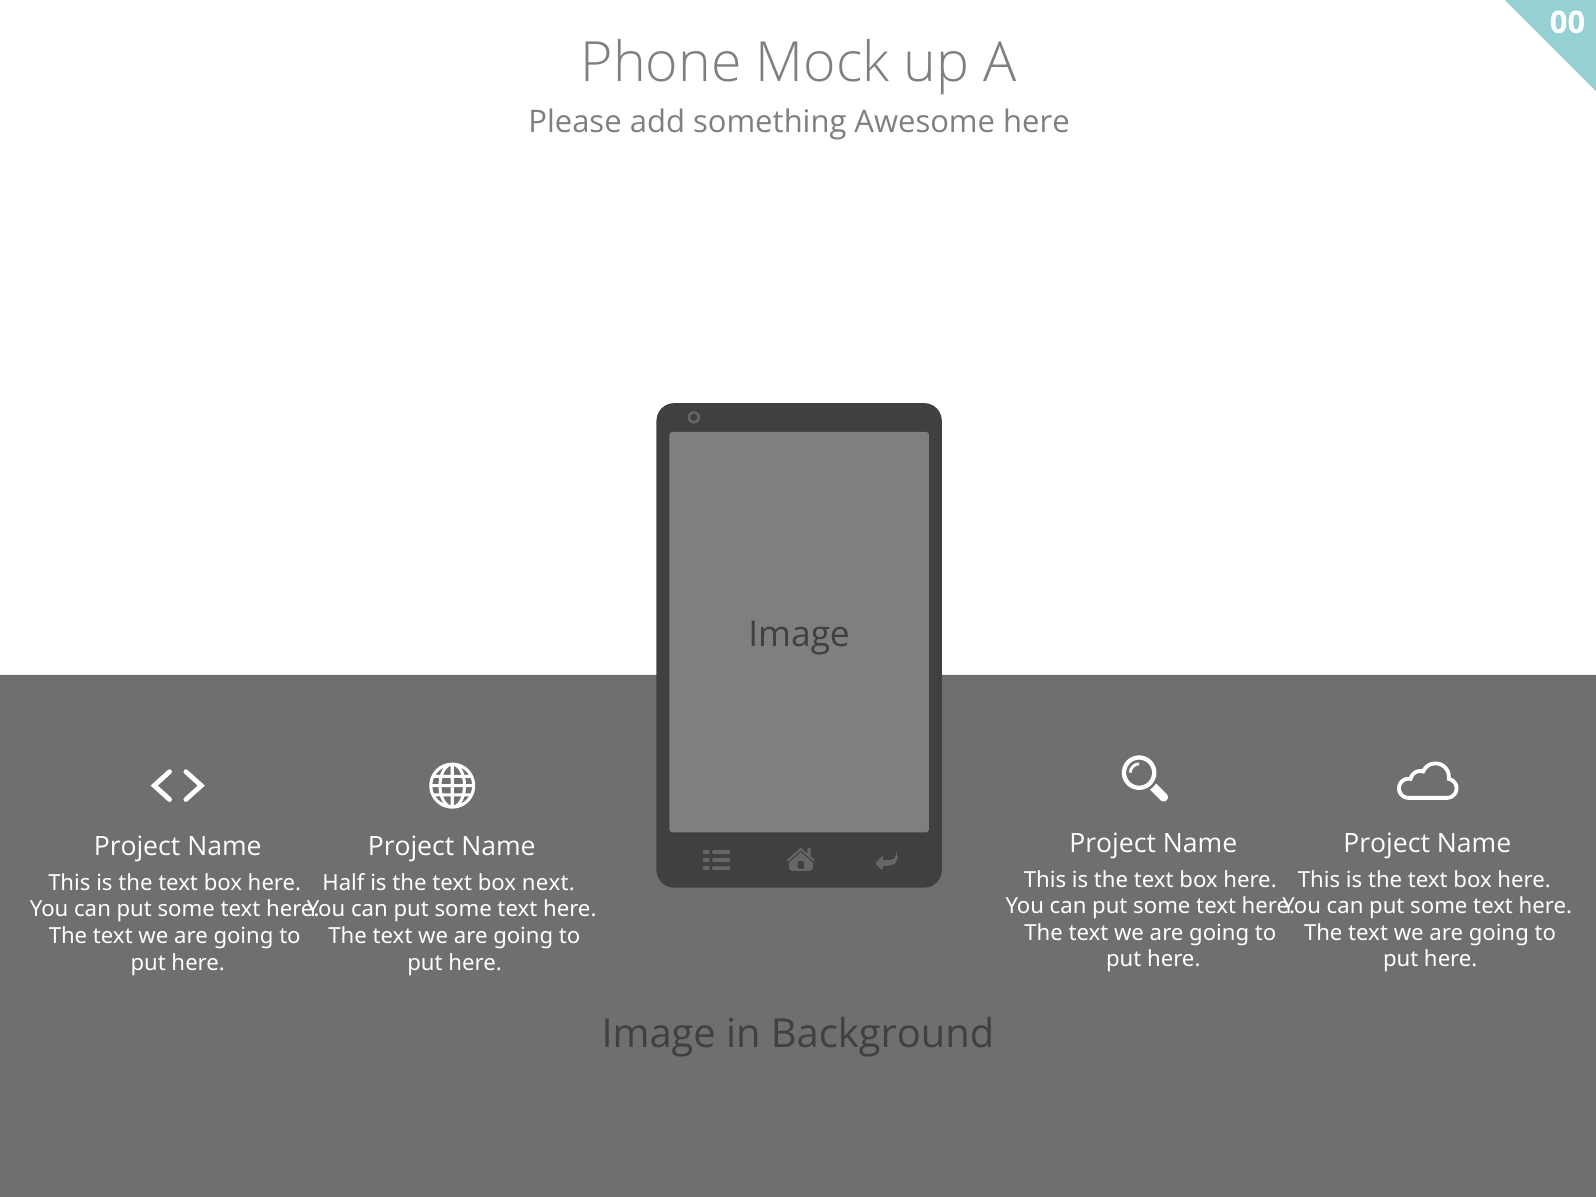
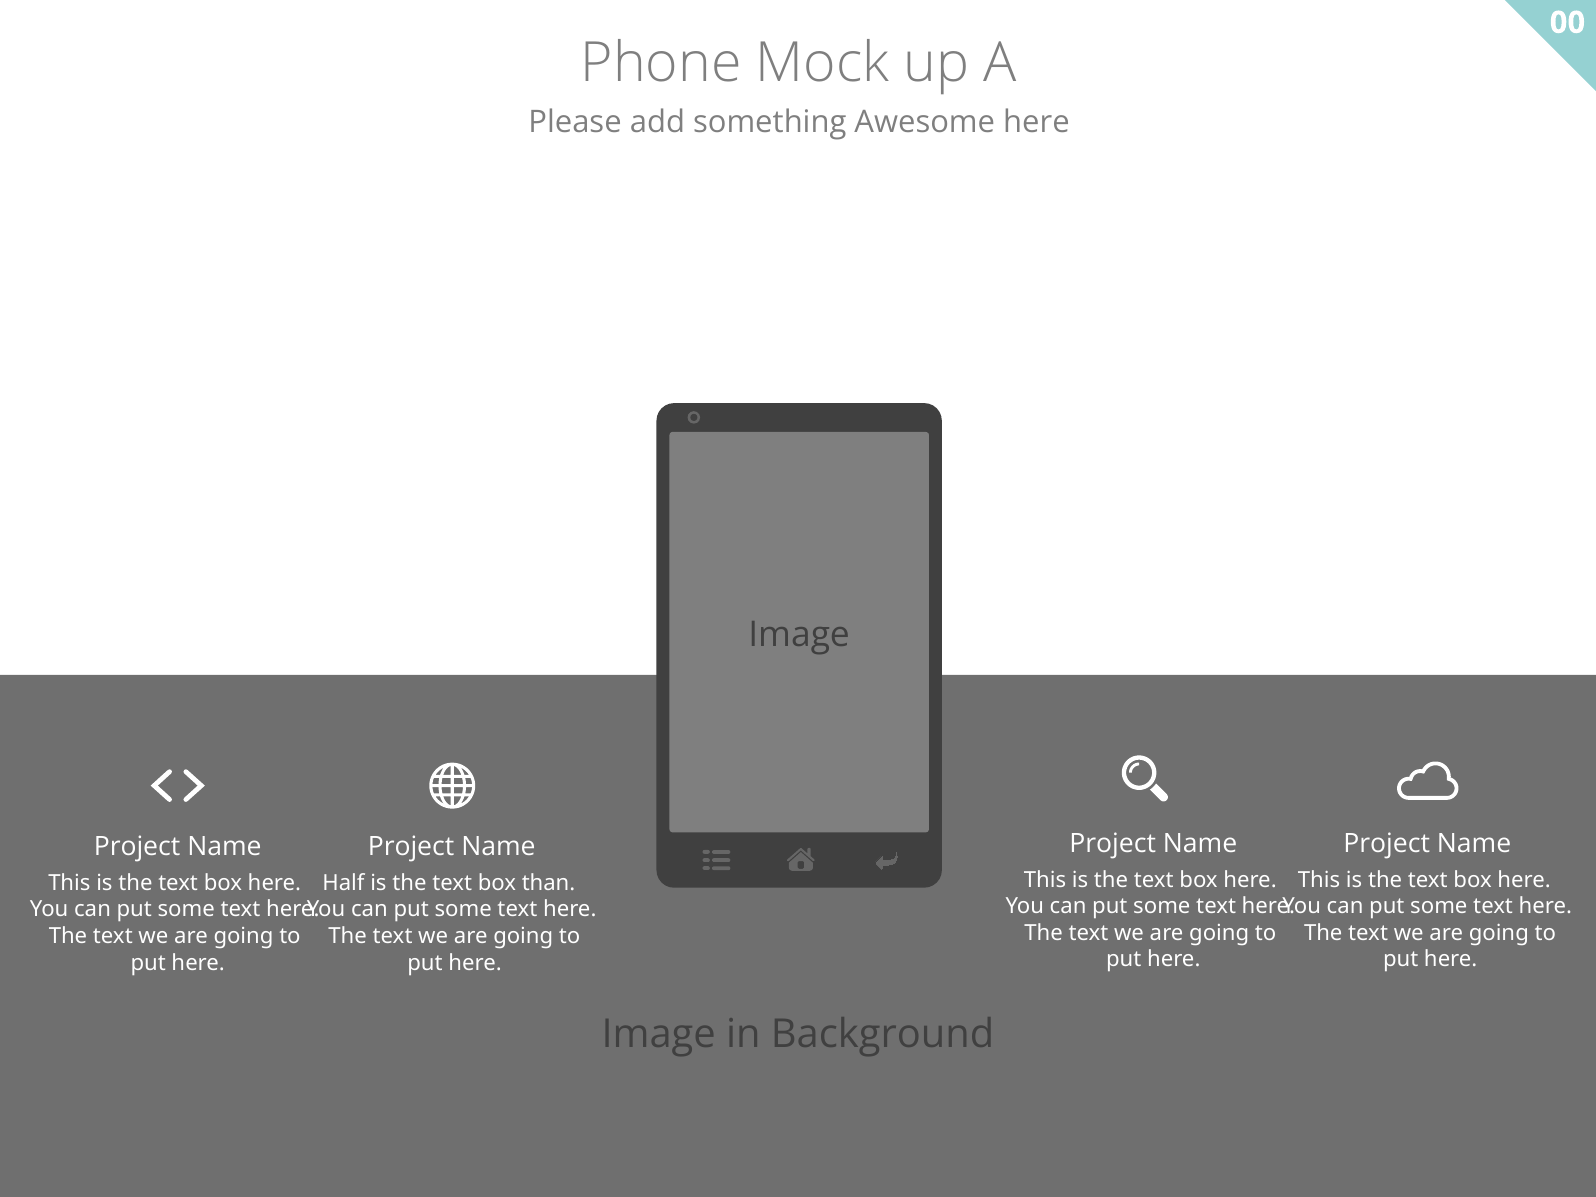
next: next -> than
